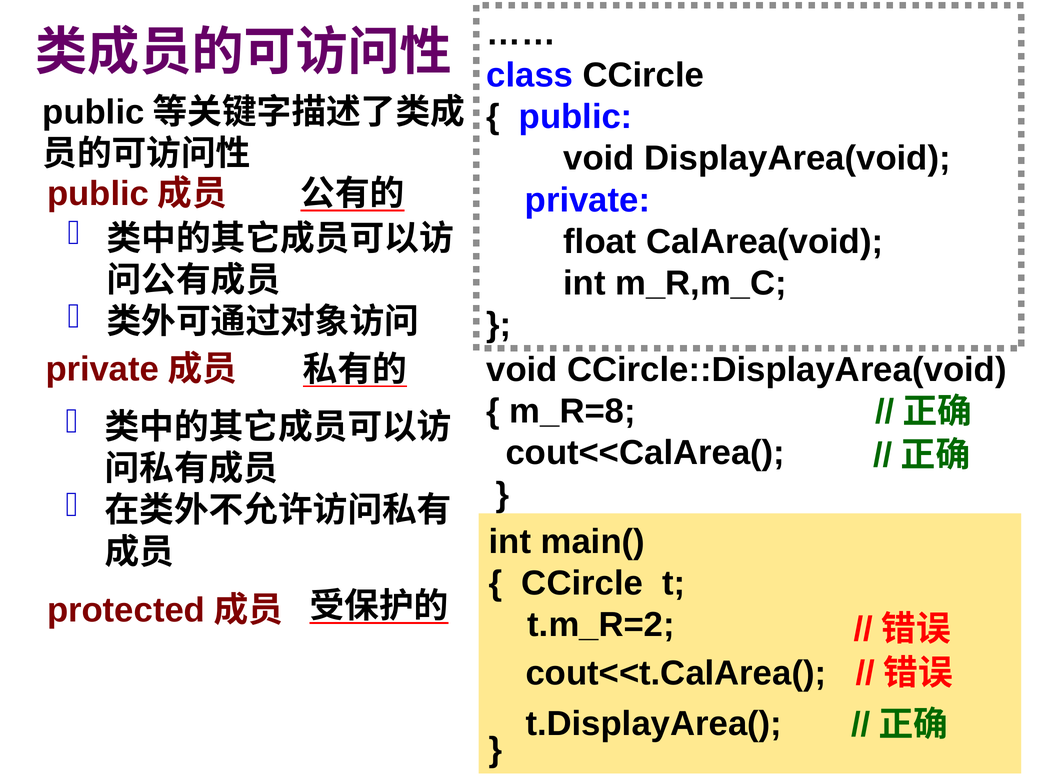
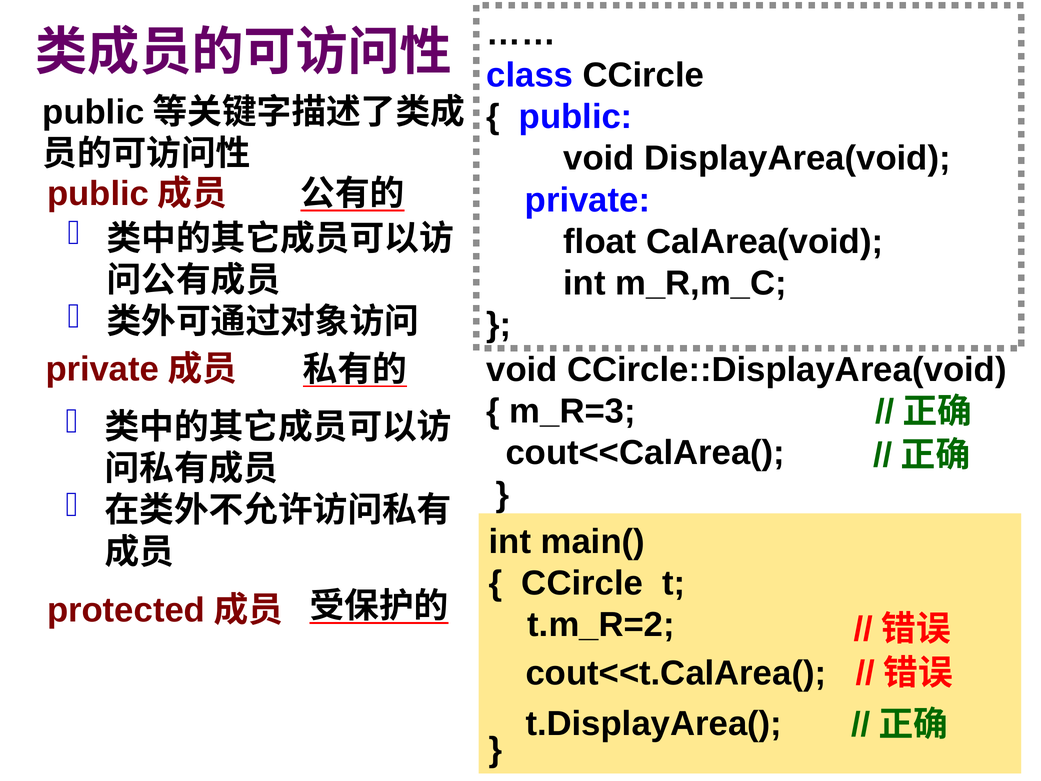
m_R=8: m_R=8 -> m_R=3
